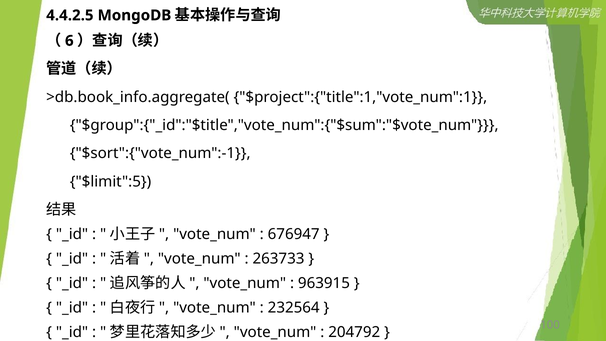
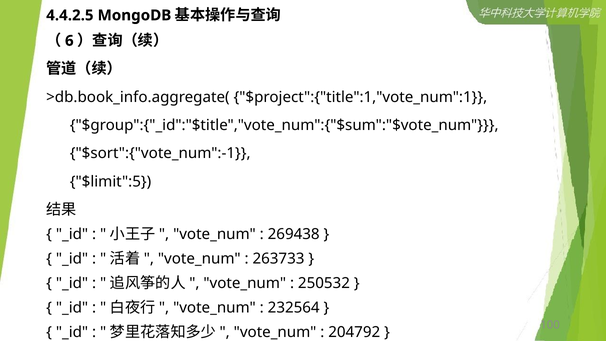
676947: 676947 -> 269438
963915: 963915 -> 250532
